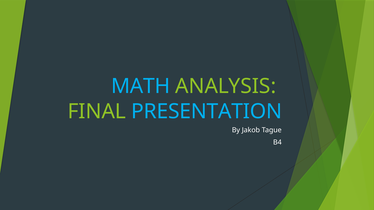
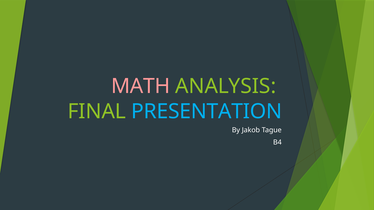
MATH colour: light blue -> pink
